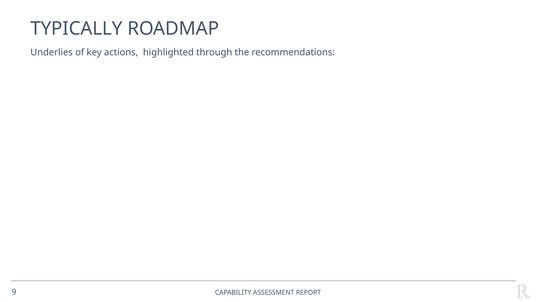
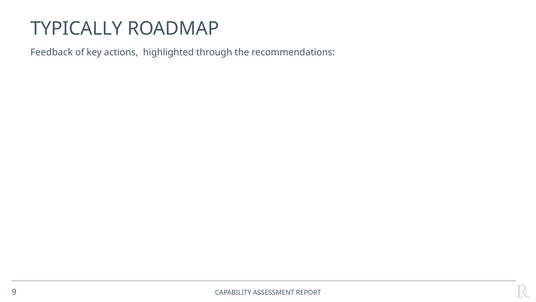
Underlies: Underlies -> Feedback
